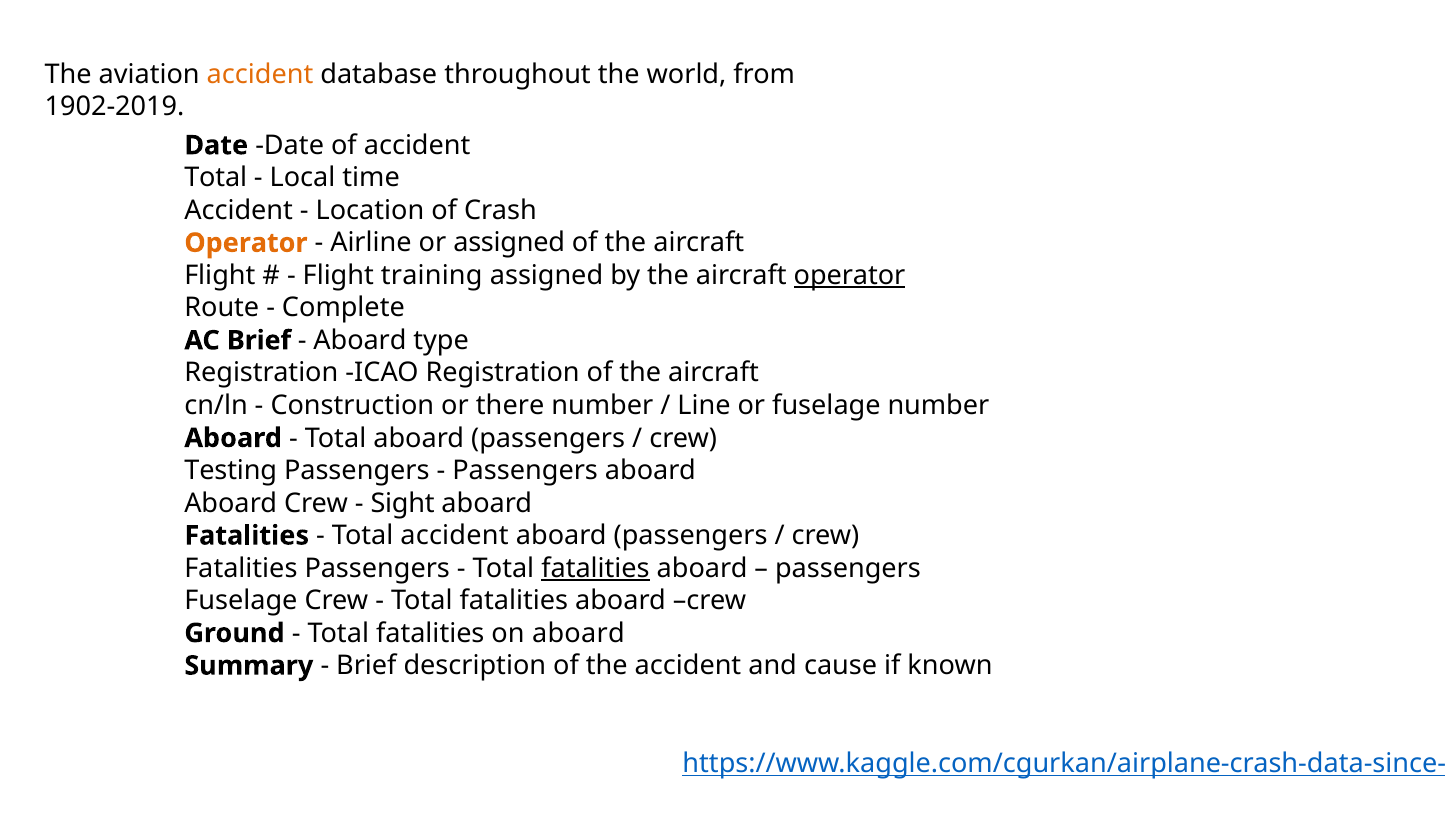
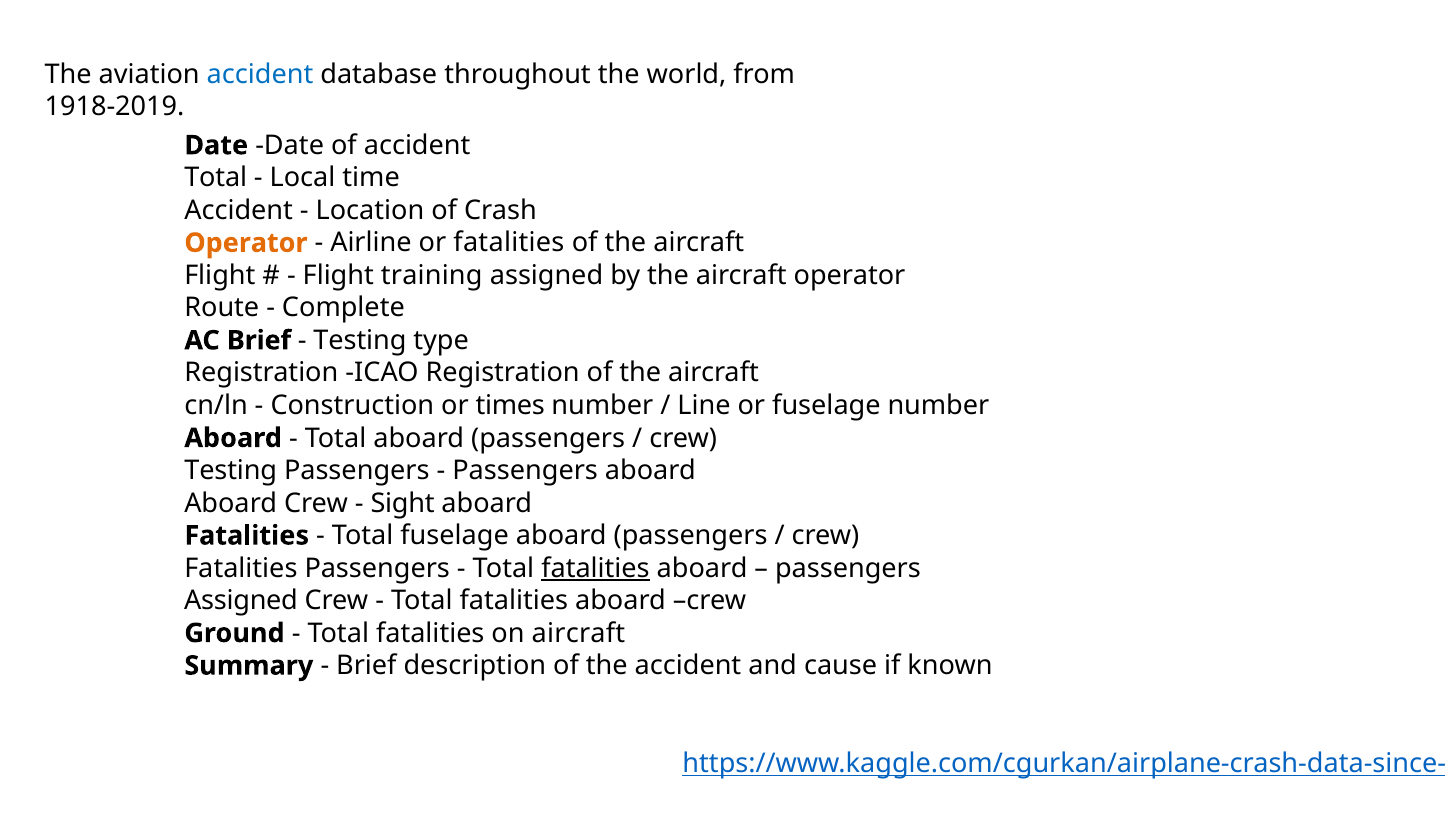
accident at (260, 74) colour: orange -> blue
1902-2019: 1902-2019 -> 1918-2019
or assigned: assigned -> fatalities
operator at (850, 275) underline: present -> none
Aboard at (360, 340): Aboard -> Testing
there: there -> times
Total accident: accident -> fuselage
Fuselage at (241, 601): Fuselage -> Assigned
on aboard: aboard -> aircraft
